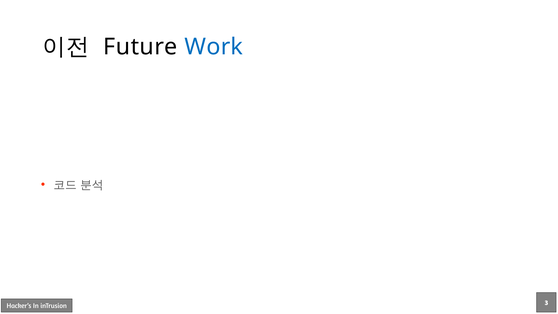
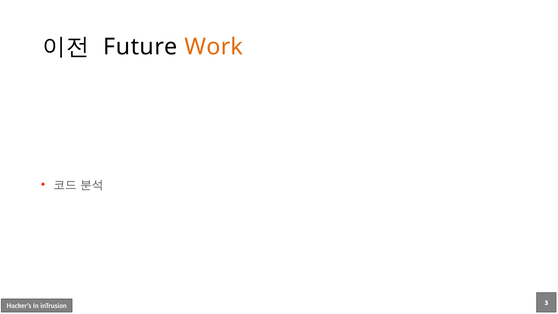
Work colour: blue -> orange
